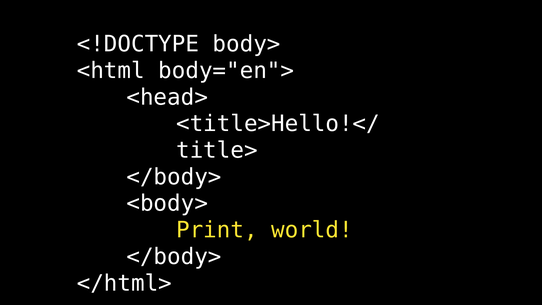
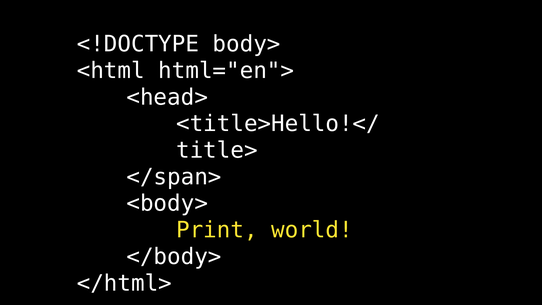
body="en">: body="en"> -> html="en">
</body> at (174, 177): </body> -> </span>
